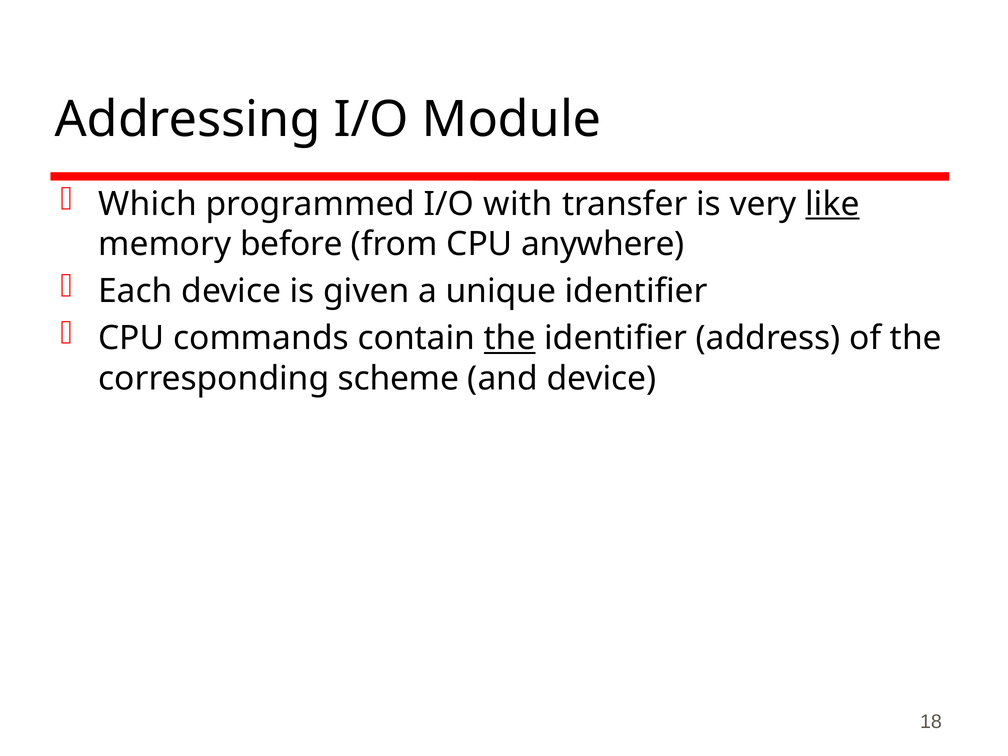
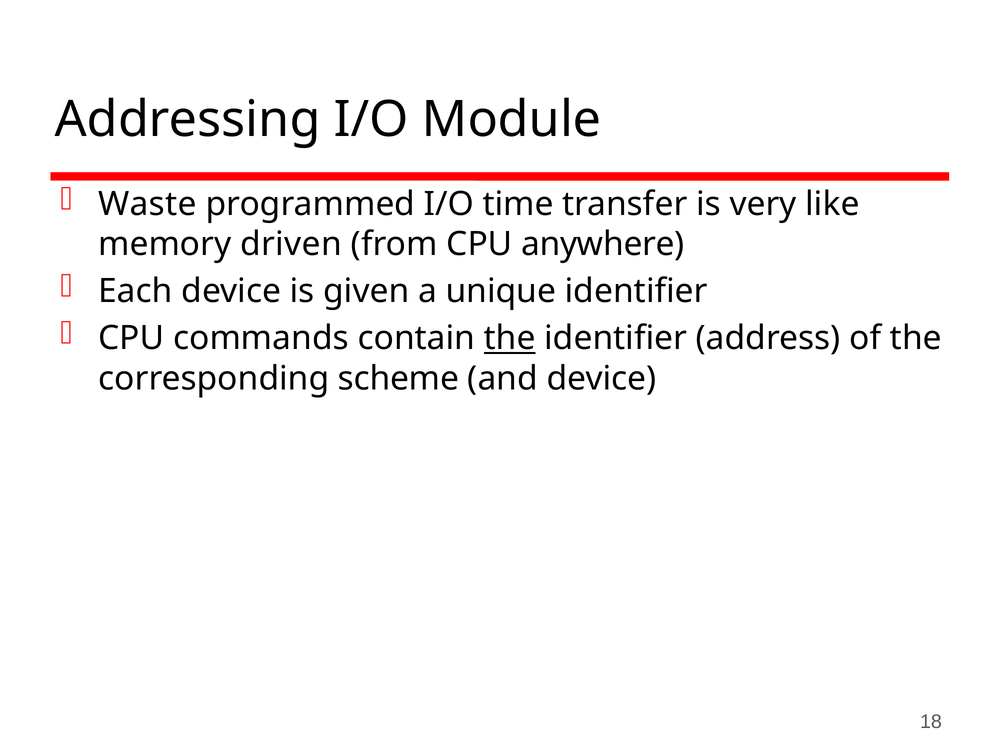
Which: Which -> Waste
with: with -> time
like underline: present -> none
before: before -> driven
